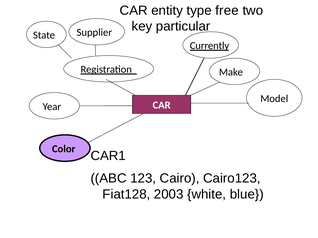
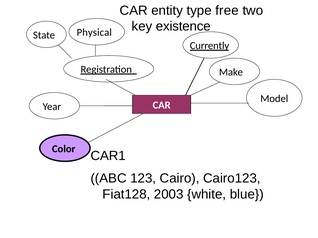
particular: particular -> existence
Supplier: Supplier -> Physical
